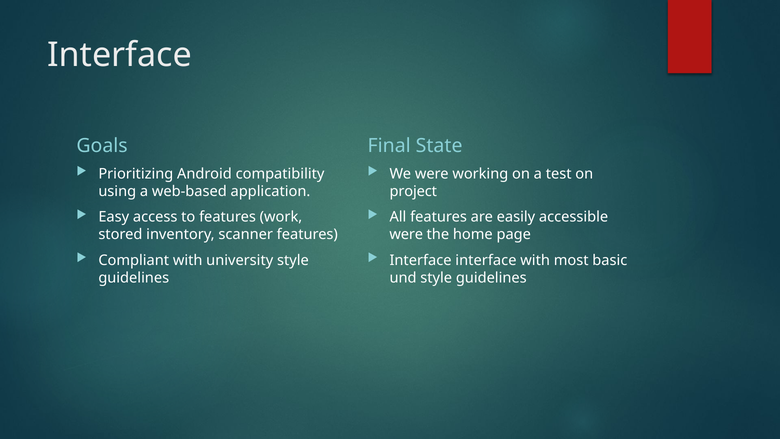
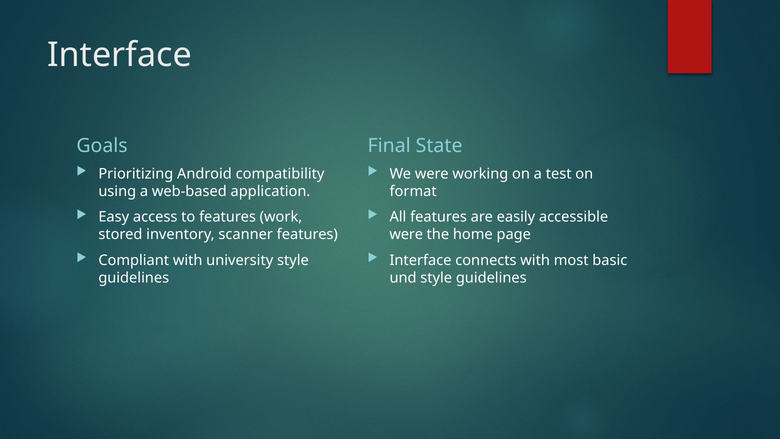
project: project -> format
Interface interface: interface -> connects
